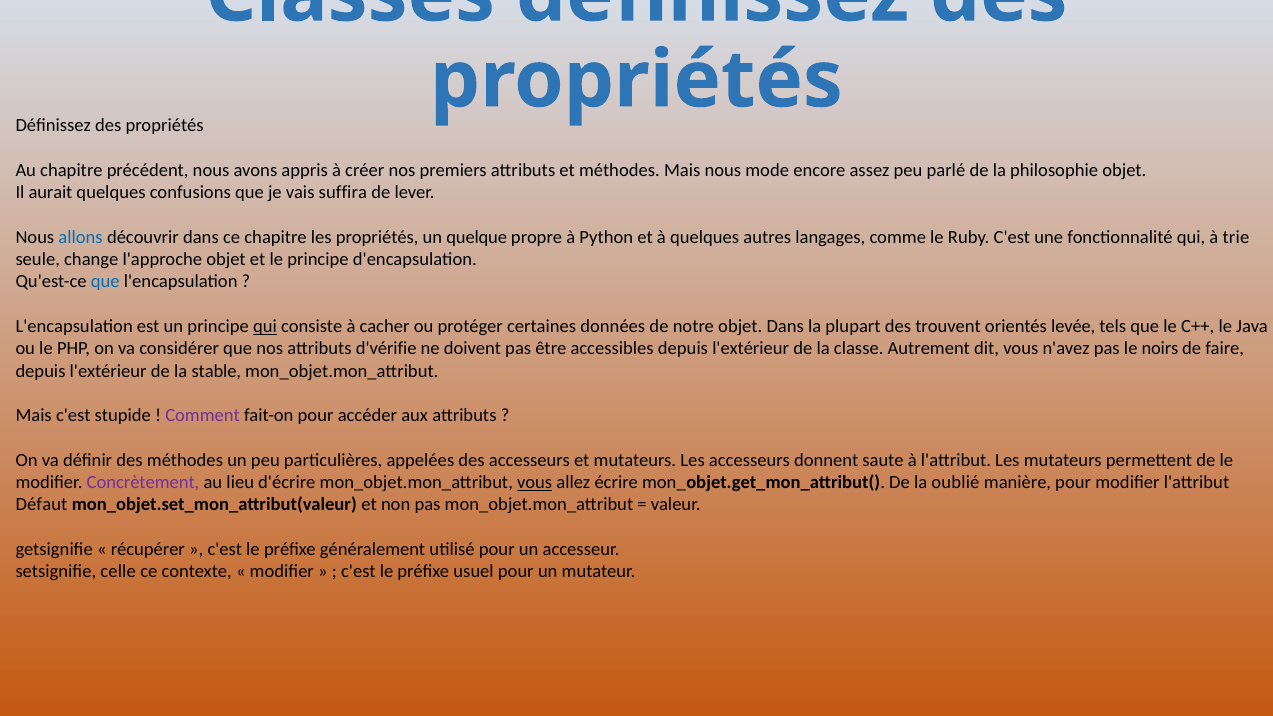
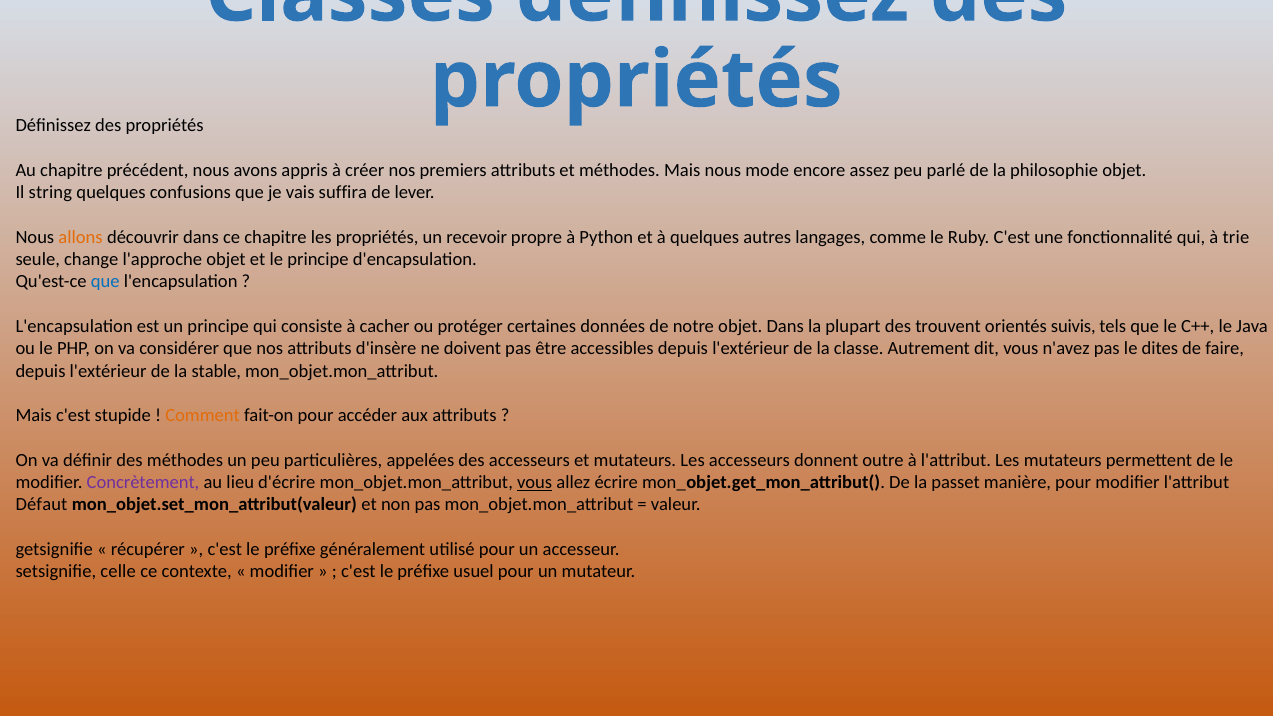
aurait: aurait -> string
allons colour: blue -> orange
quelque: quelque -> recevoir
qui at (265, 326) underline: present -> none
levée: levée -> suivis
d'vérifie: d'vérifie -> d'insère
noirs: noirs -> dites
Comment colour: purple -> orange
saute: saute -> outre
oublié: oublié -> passet
